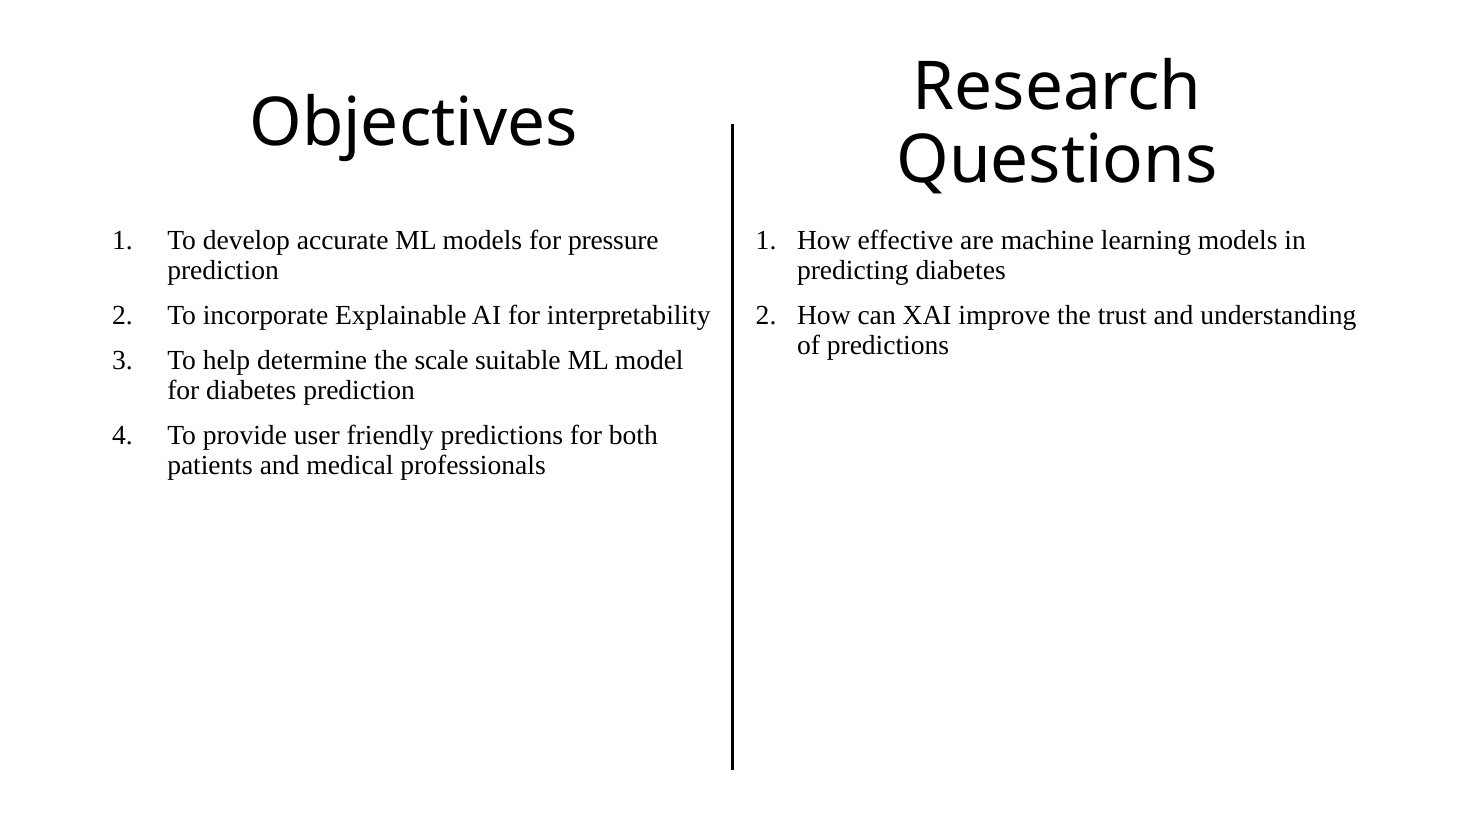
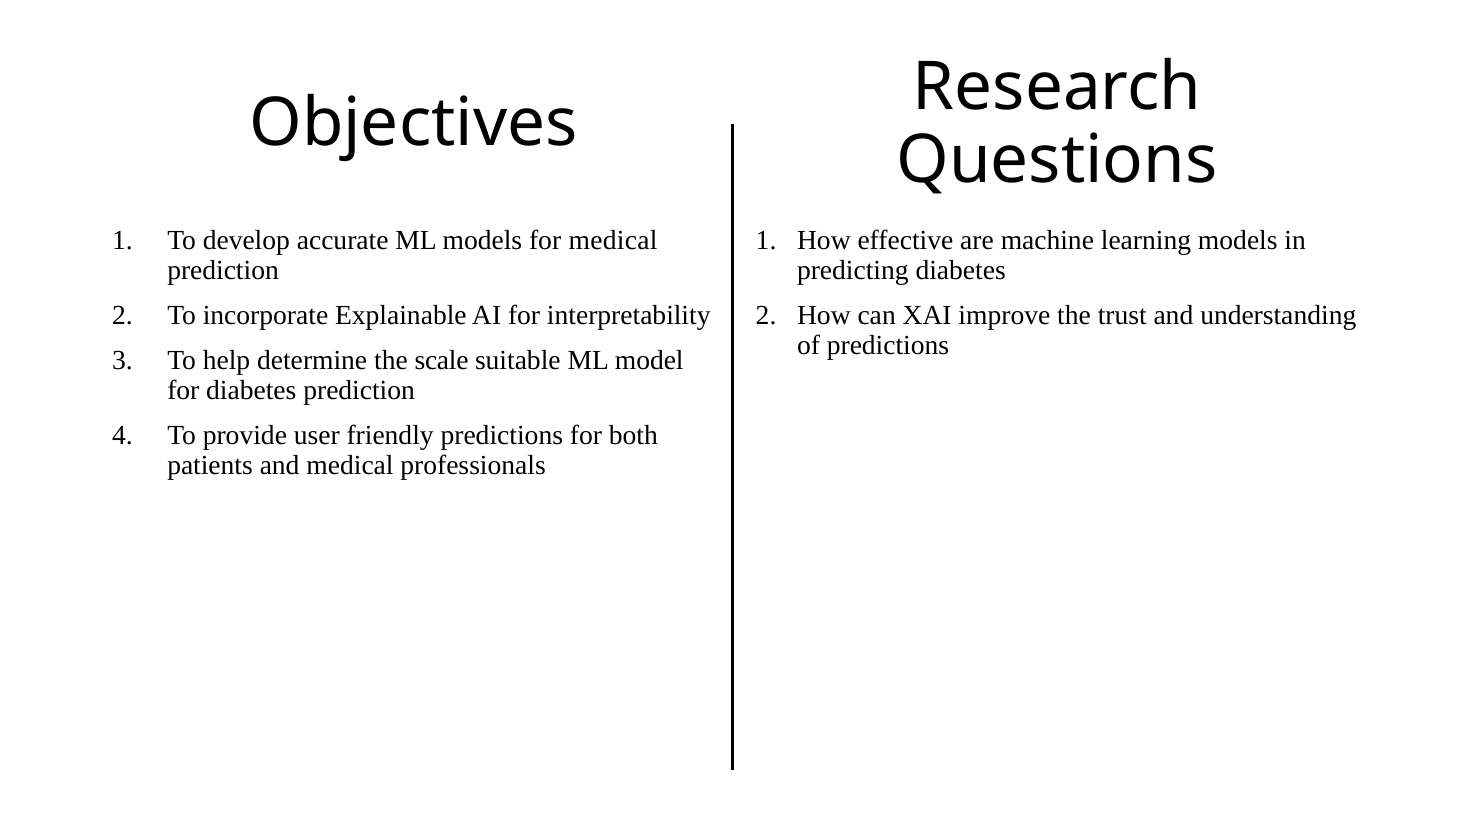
for pressure: pressure -> medical
